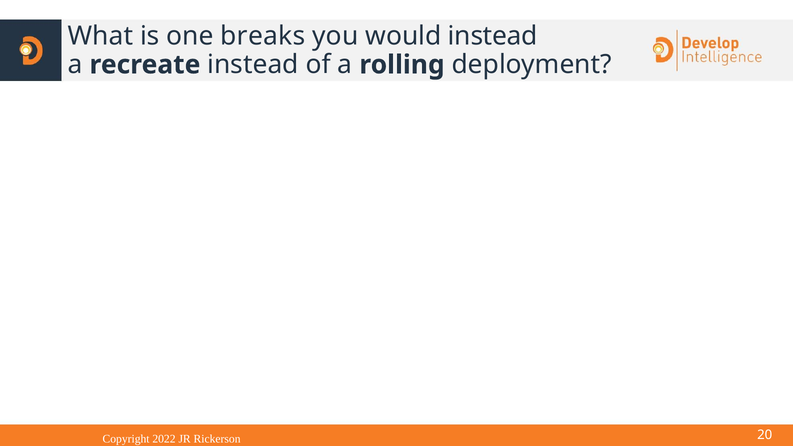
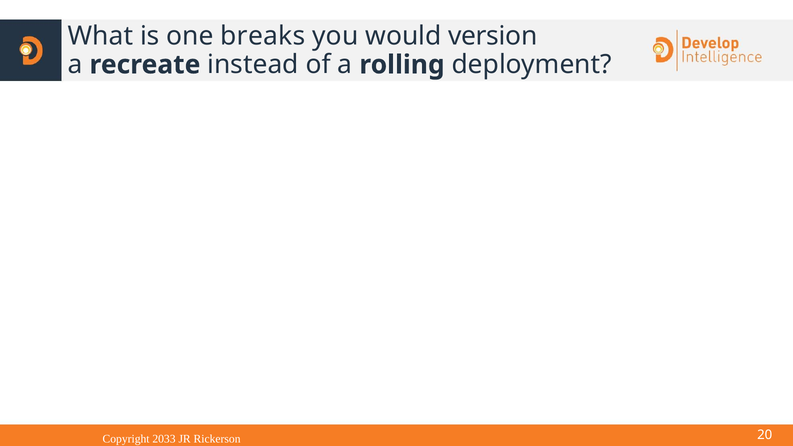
would instead: instead -> version
2022: 2022 -> 2033
